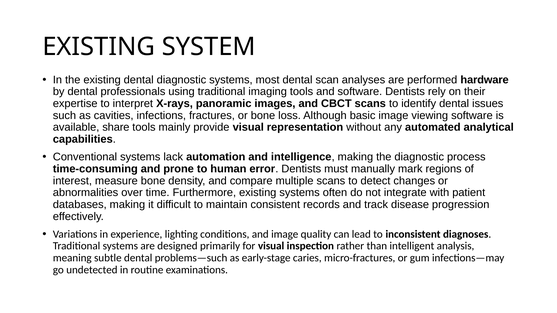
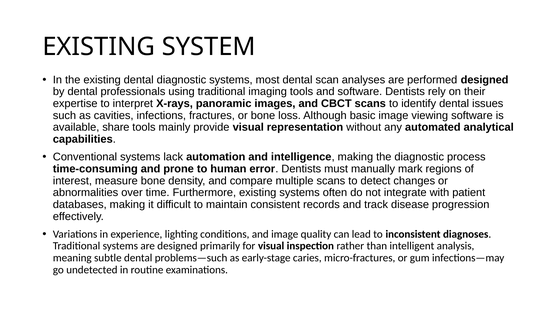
performed hardware: hardware -> designed
